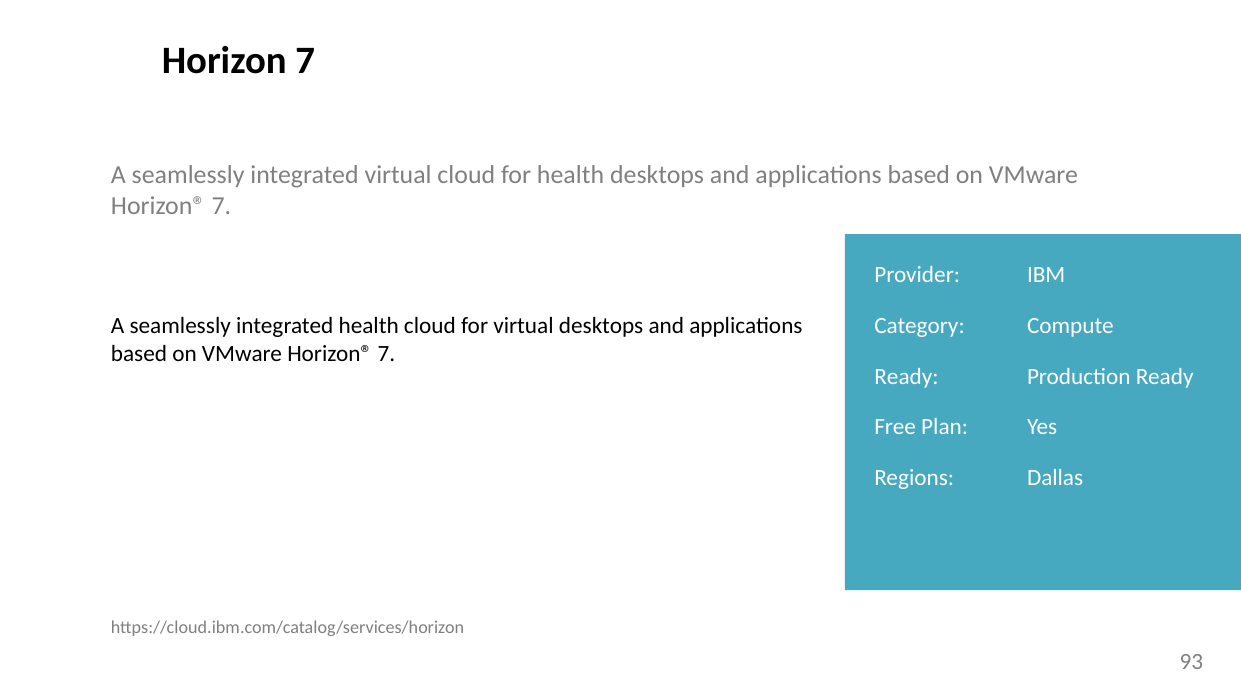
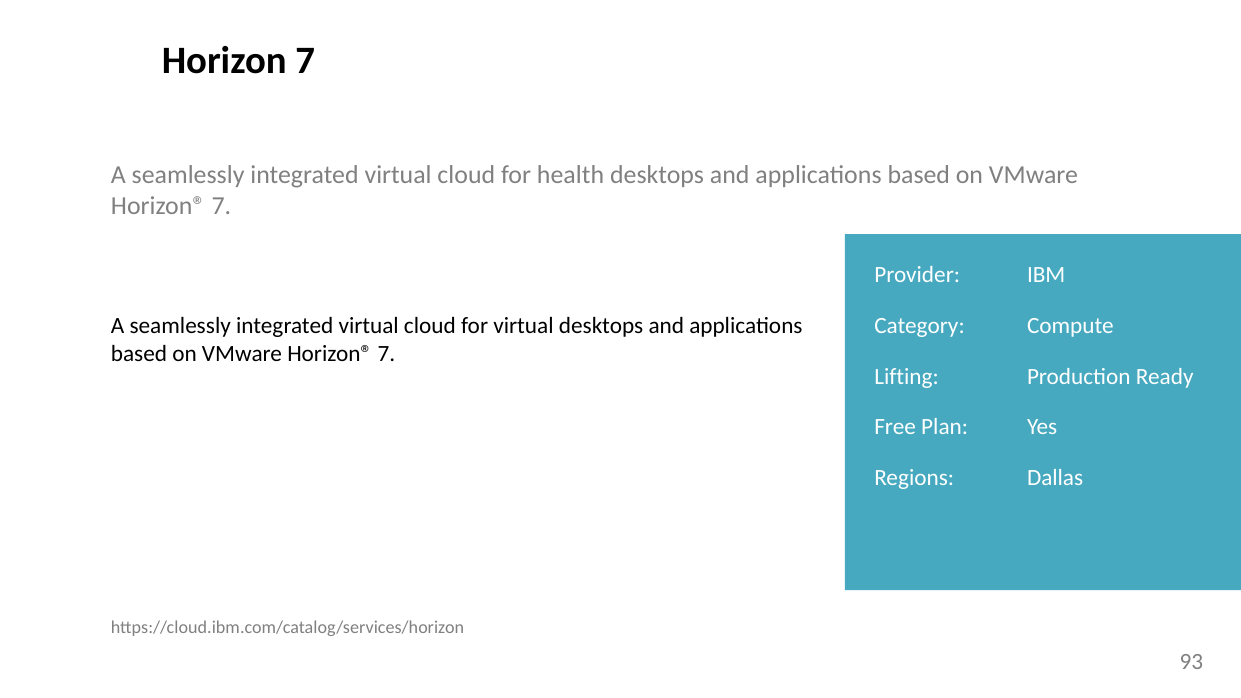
health at (369, 325): health -> virtual
Ready at (907, 376): Ready -> Lifting
